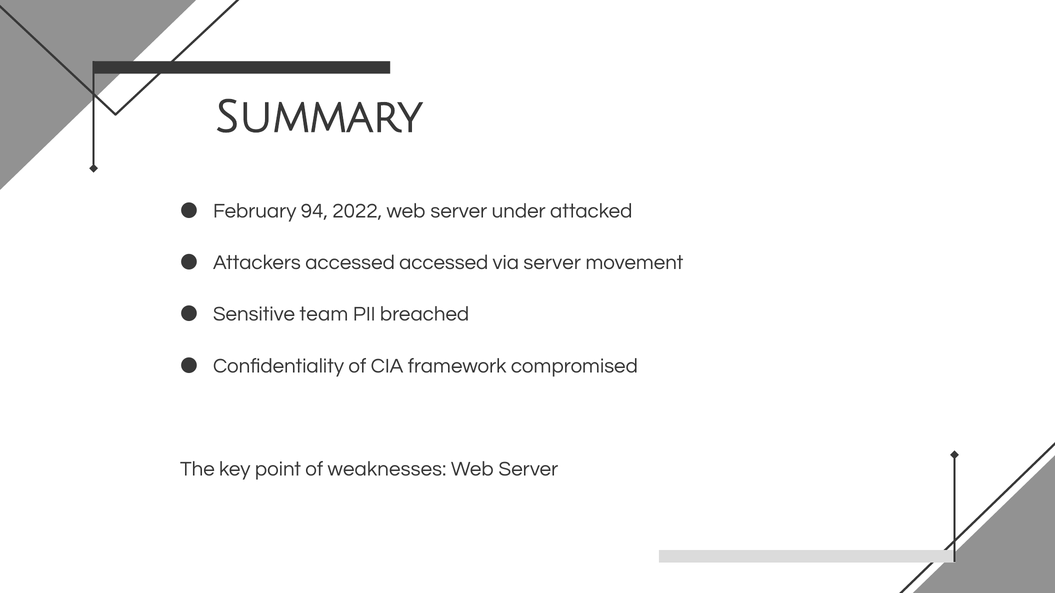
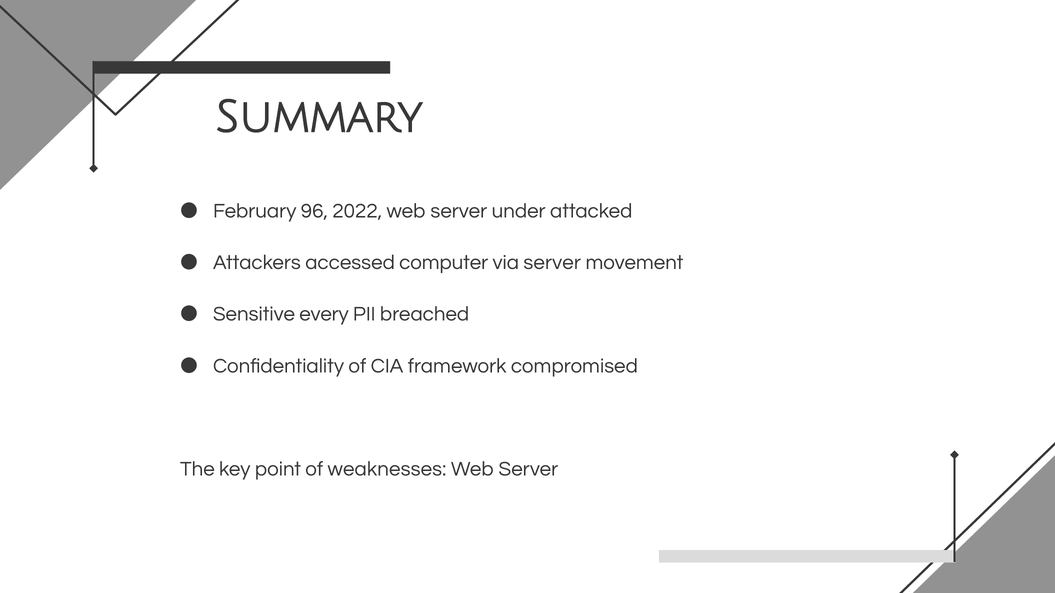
94: 94 -> 96
accessed accessed: accessed -> computer
team: team -> every
